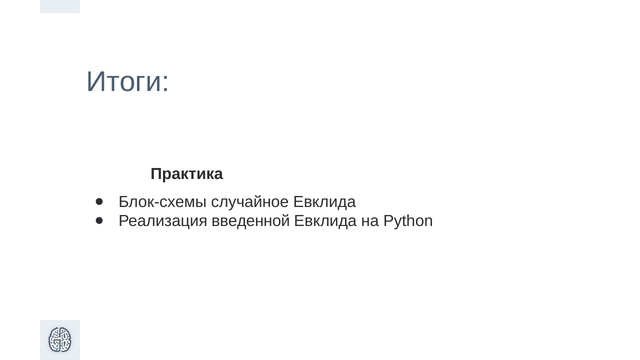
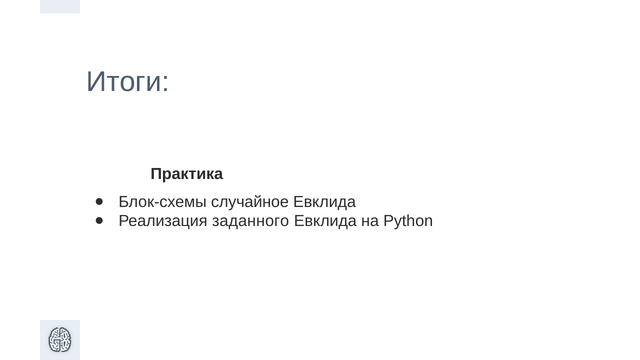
введенной: введенной -> заданного
